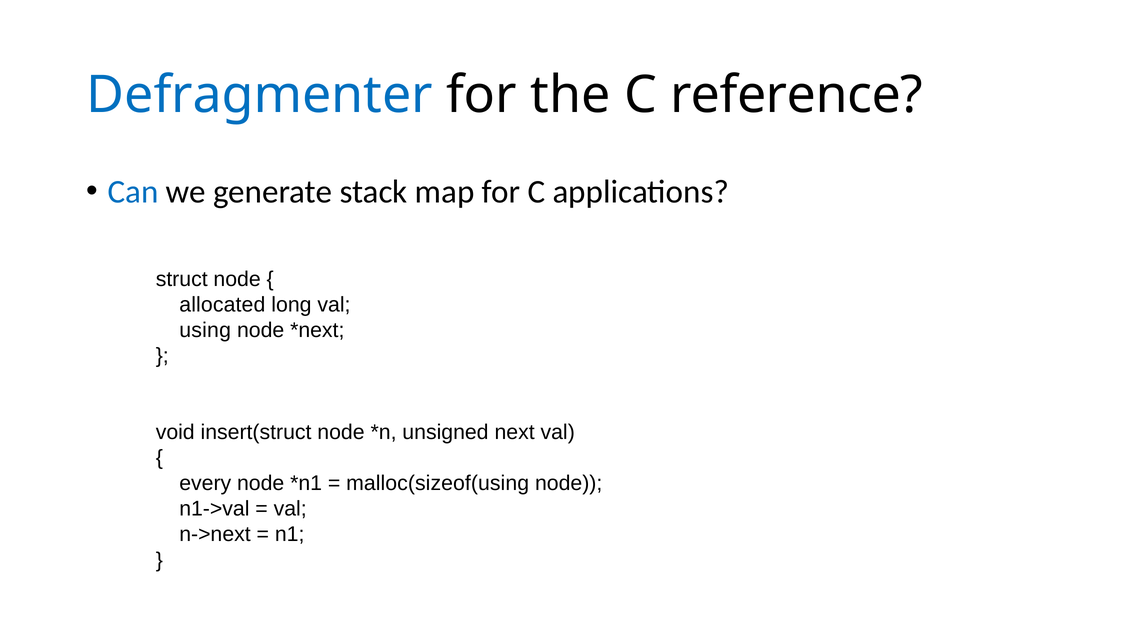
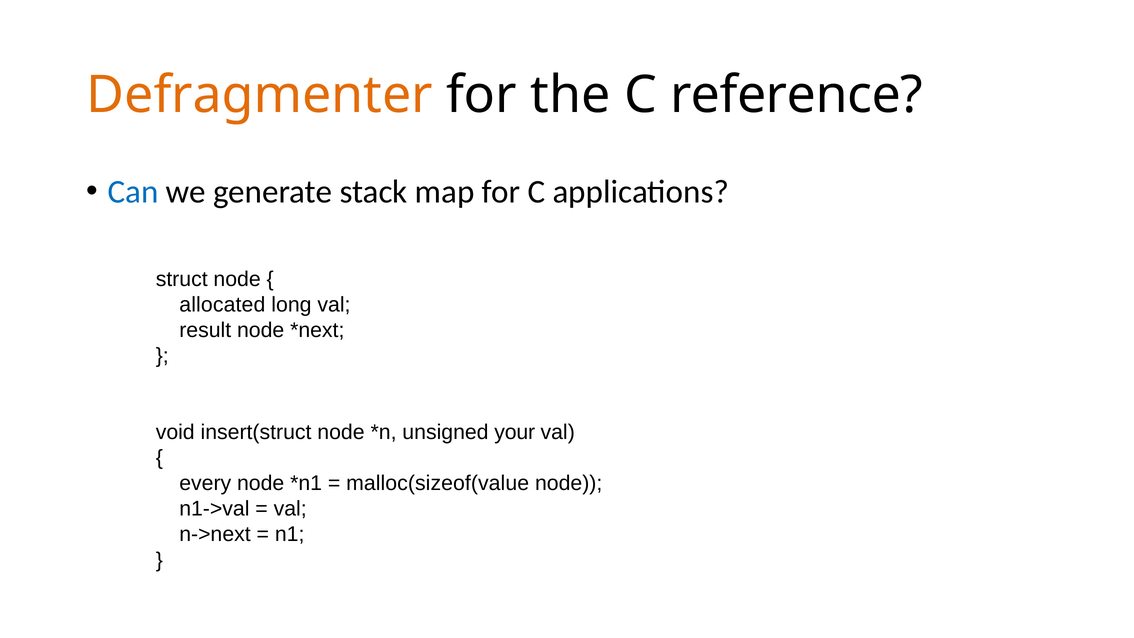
Defragmenter colour: blue -> orange
using: using -> result
next: next -> your
malloc(sizeof(using: malloc(sizeof(using -> malloc(sizeof(value
